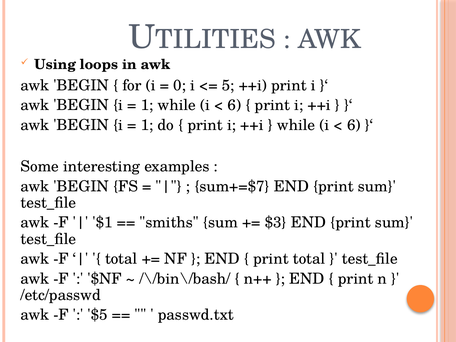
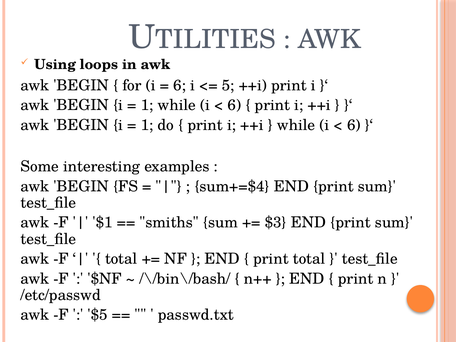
0 at (180, 85): 0 -> 6
sum+=$7: sum+=$7 -> sum+=$4
